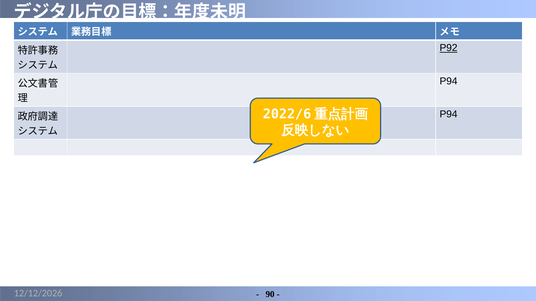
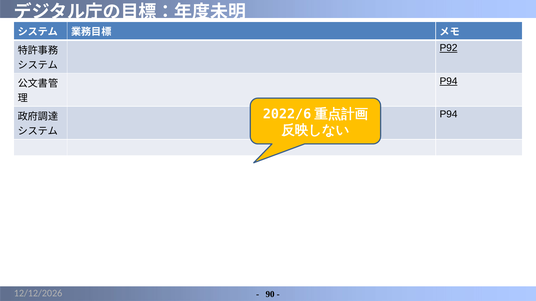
P94 at (449, 81) underline: none -> present
